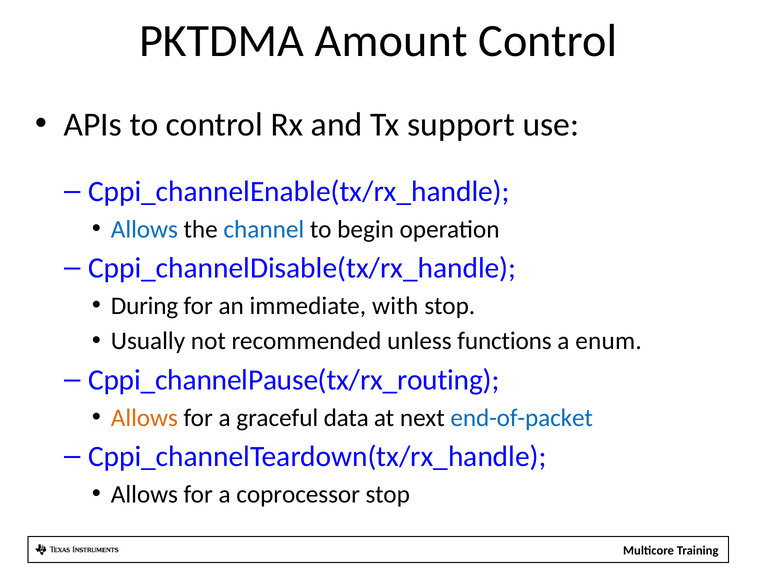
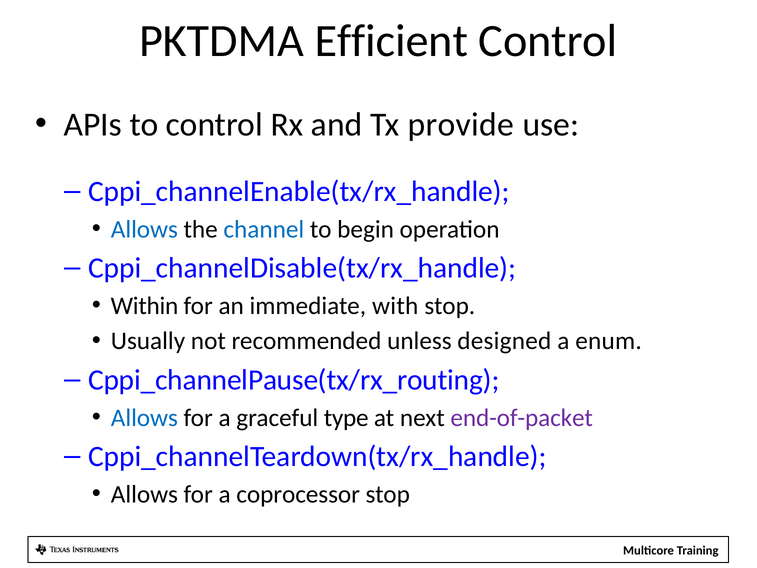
Amount: Amount -> Efficient
support: support -> provide
During: During -> Within
functions: functions -> designed
Allows at (144, 418) colour: orange -> blue
data: data -> type
end-of-packet colour: blue -> purple
